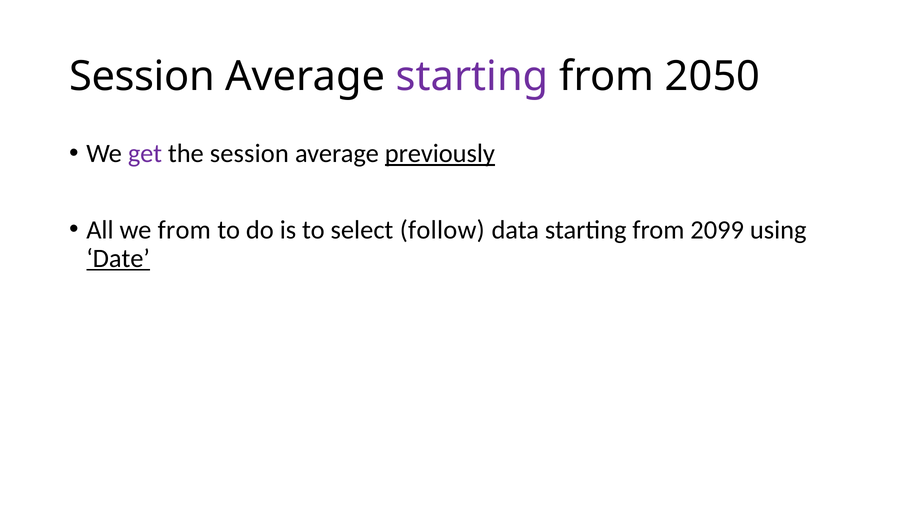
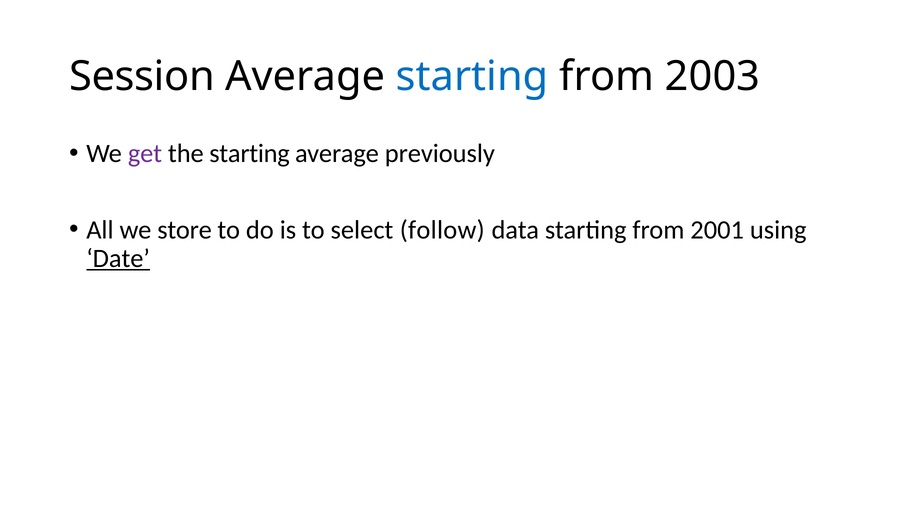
starting at (472, 76) colour: purple -> blue
2050: 2050 -> 2003
the session: session -> starting
previously underline: present -> none
we from: from -> store
2099: 2099 -> 2001
